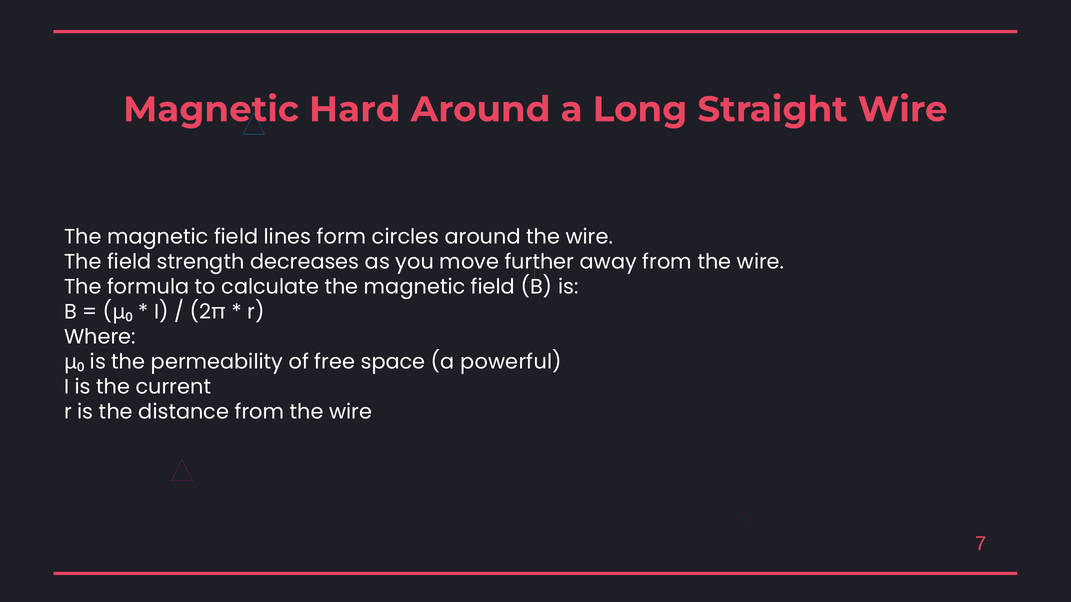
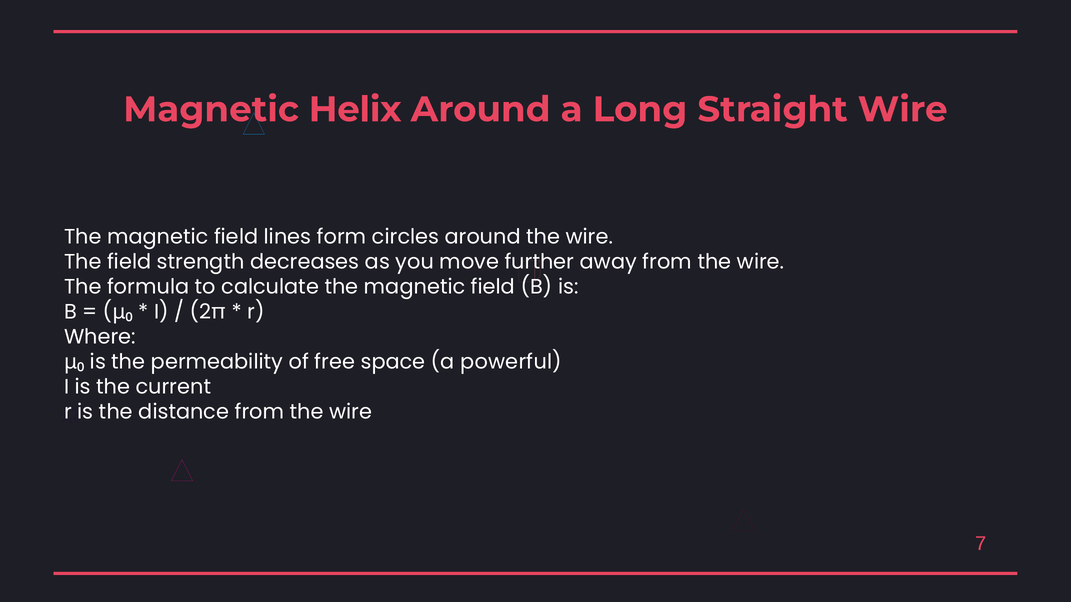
Hard: Hard -> Helix
